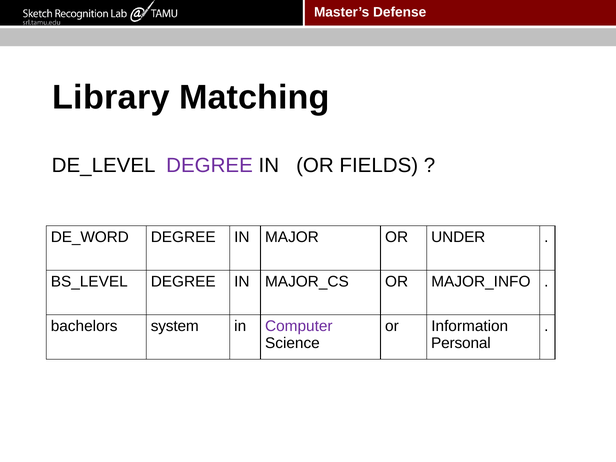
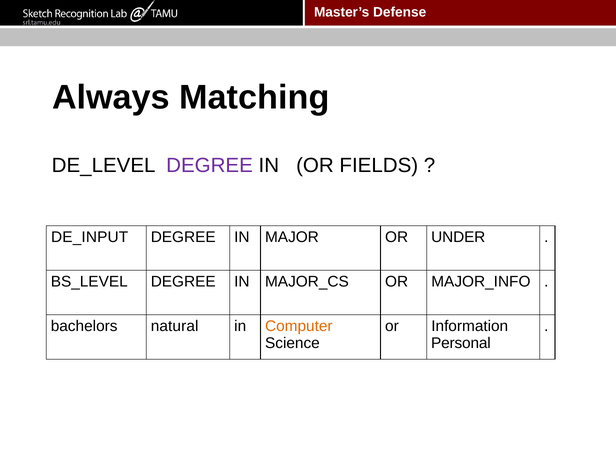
Library: Library -> Always
DE_WORD: DE_WORD -> DE_INPUT
system: system -> natural
Computer colour: purple -> orange
